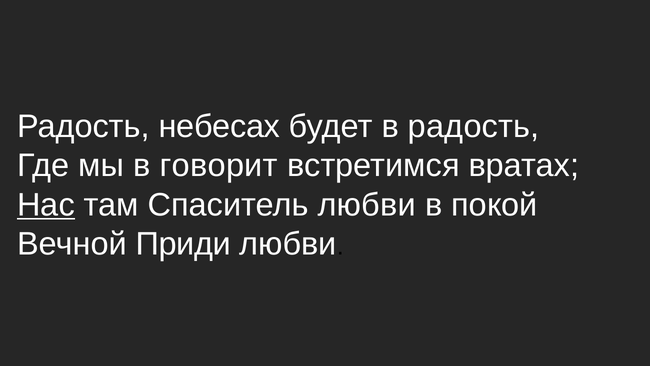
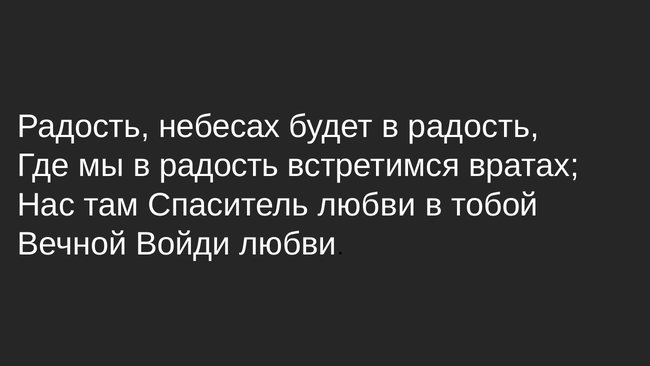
мы в говорит: говорит -> радость
Нас underline: present -> none
покой: покой -> тобой
Приди: Приди -> Войди
